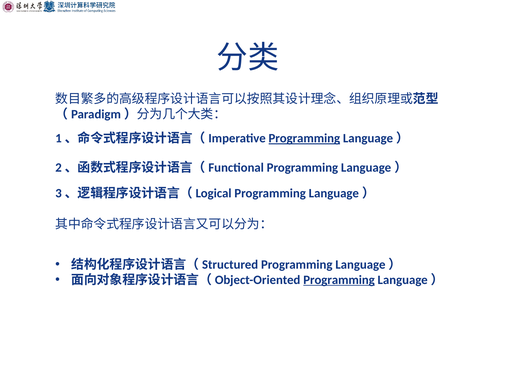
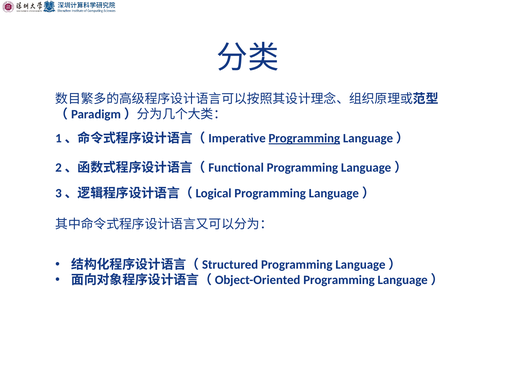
Programming at (339, 280) underline: present -> none
